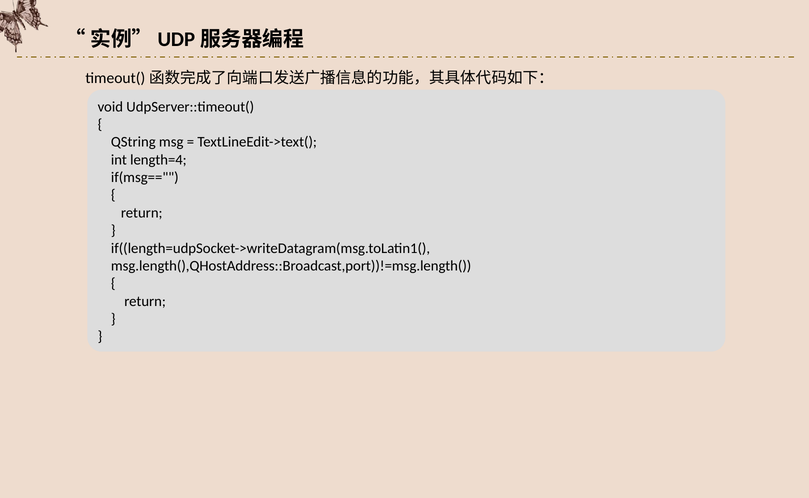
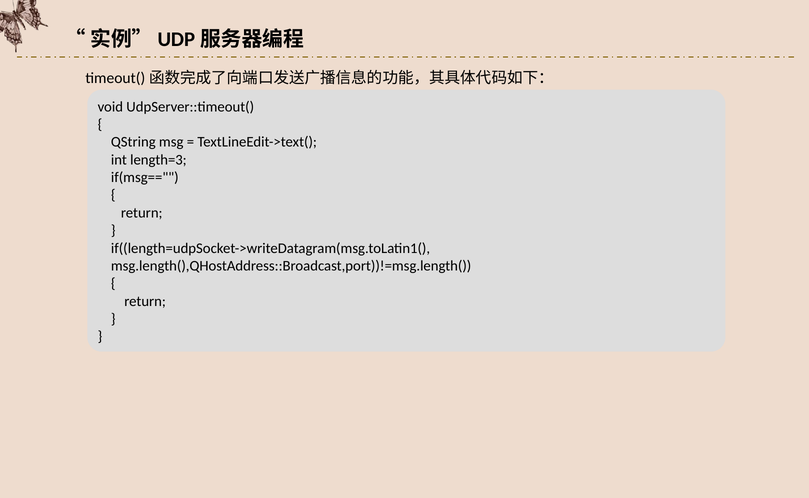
length=4: length=4 -> length=3
